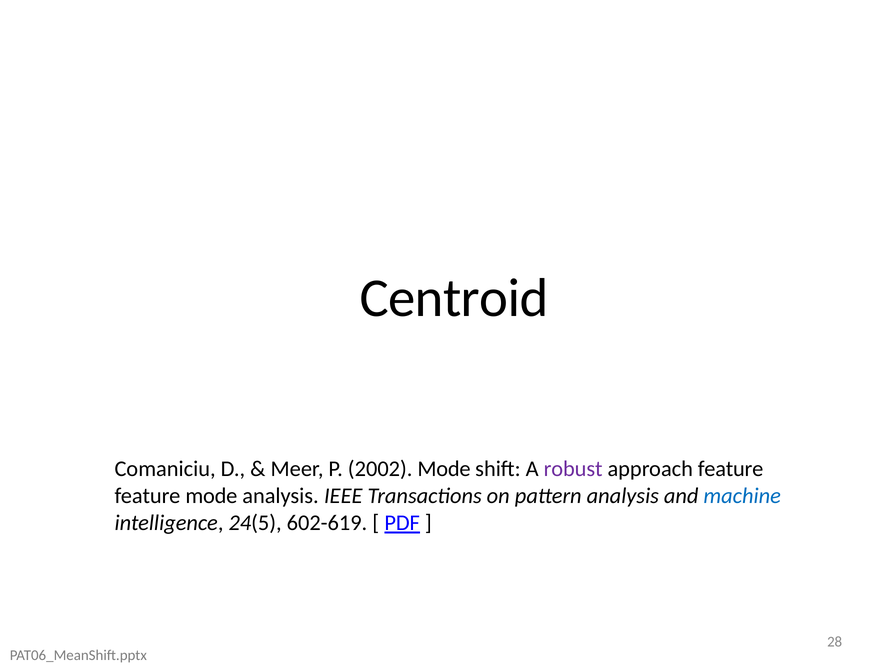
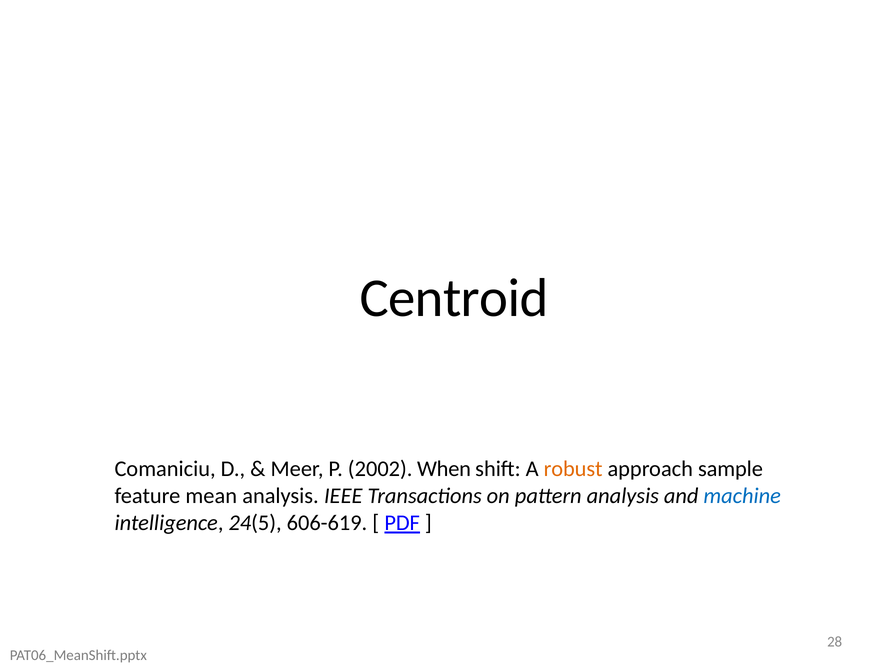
2002 Mode: Mode -> When
robust colour: purple -> orange
approach feature: feature -> sample
feature mode: mode -> mean
602-619: 602-619 -> 606-619
